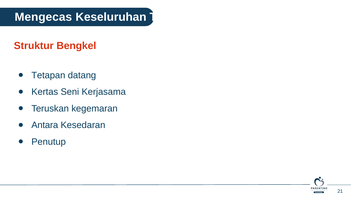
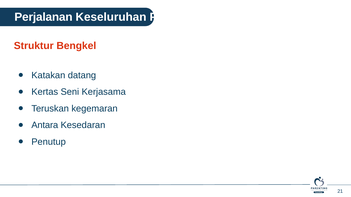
Mengecas: Mengecas -> Perjalanan
Tepi: Tepi -> Pilih
Tetapan: Tetapan -> Katakan
